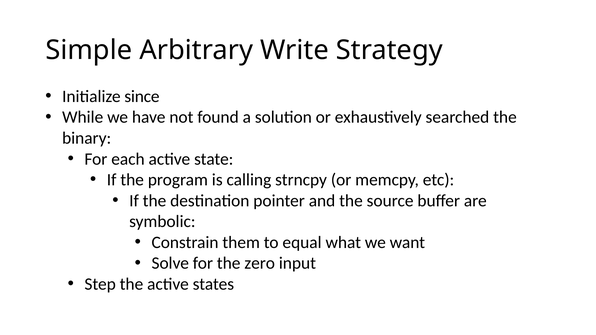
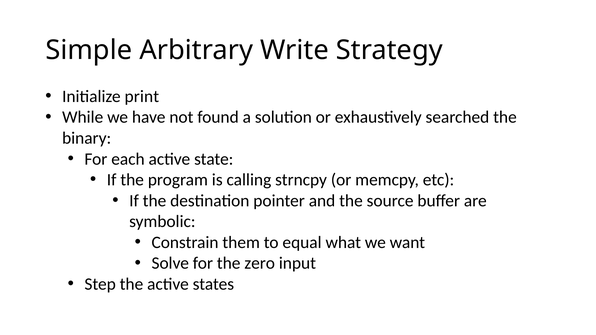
since: since -> print
